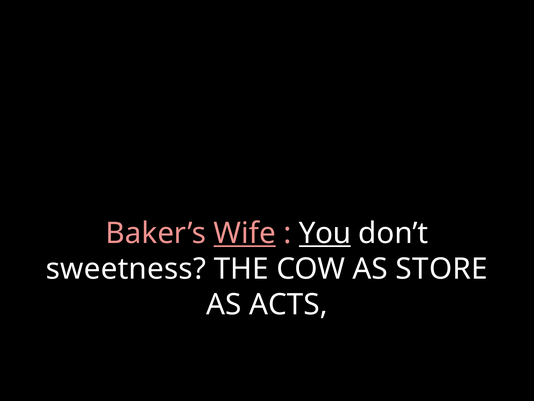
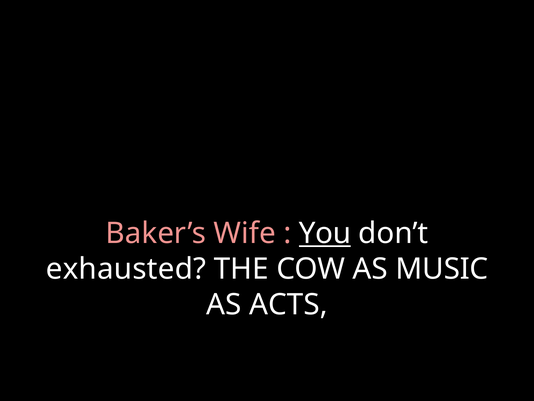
Wife underline: present -> none
sweetness: sweetness -> exhausted
STORE: STORE -> MUSIC
